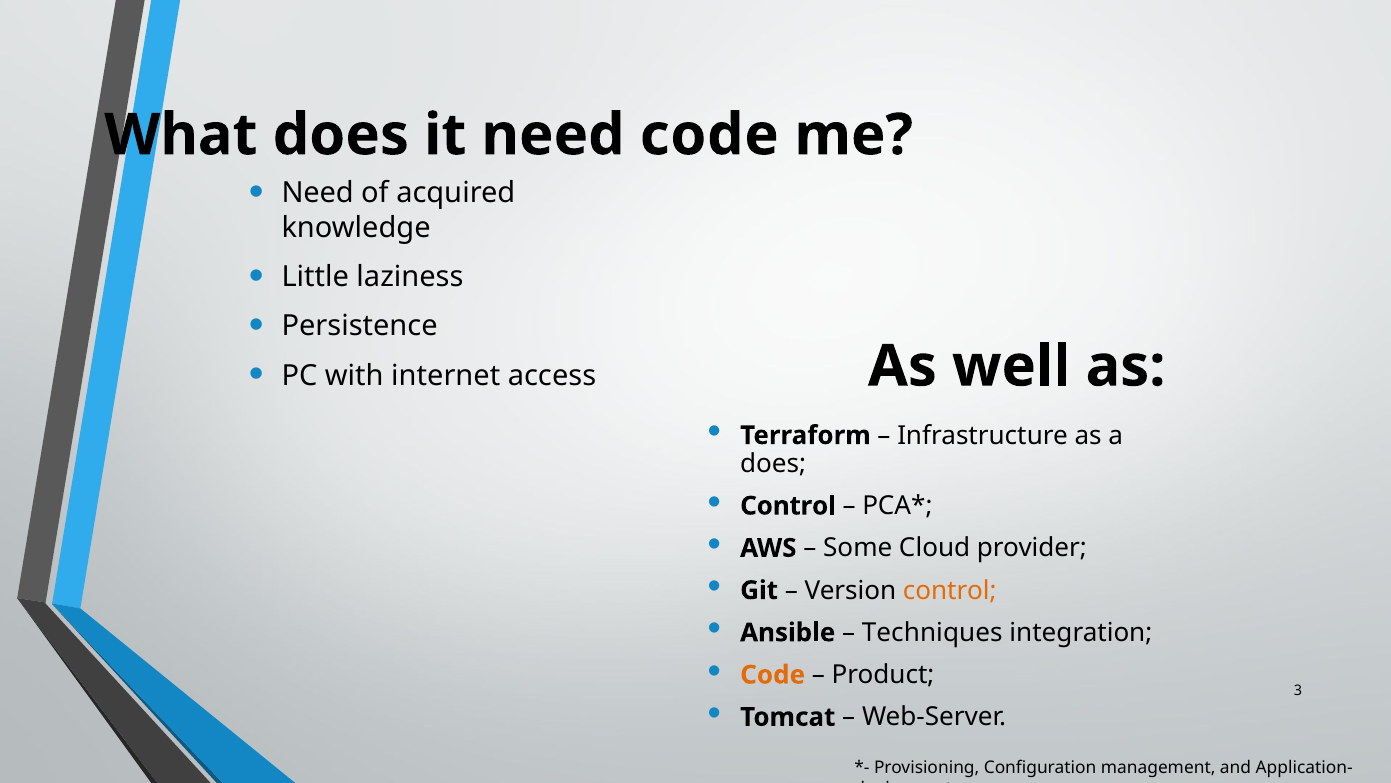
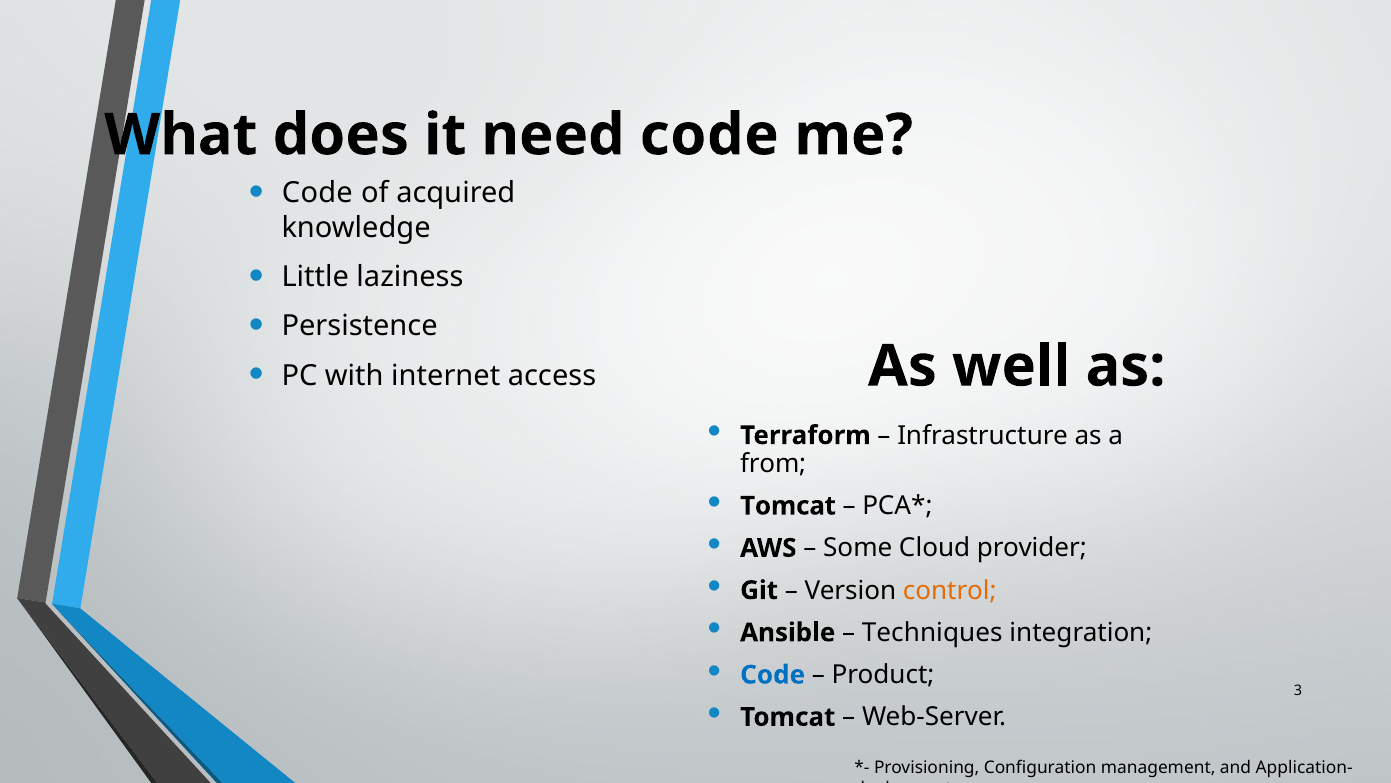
Need at (318, 193): Need -> Code
does at (773, 463): does -> from
Control at (788, 506): Control -> Tomcat
Code at (773, 674) colour: orange -> blue
